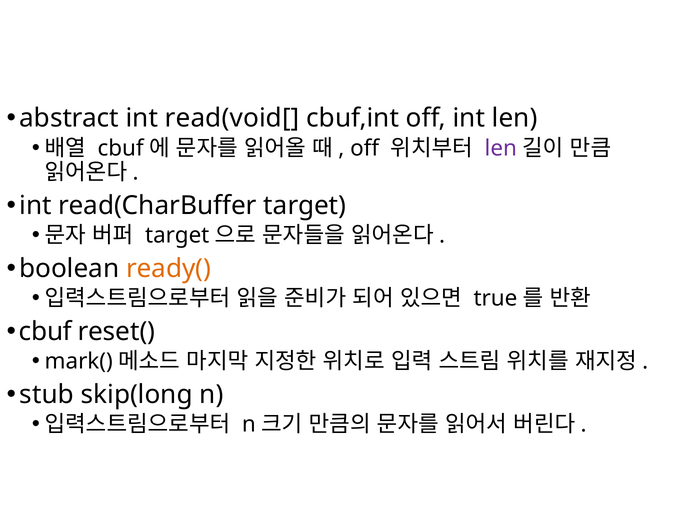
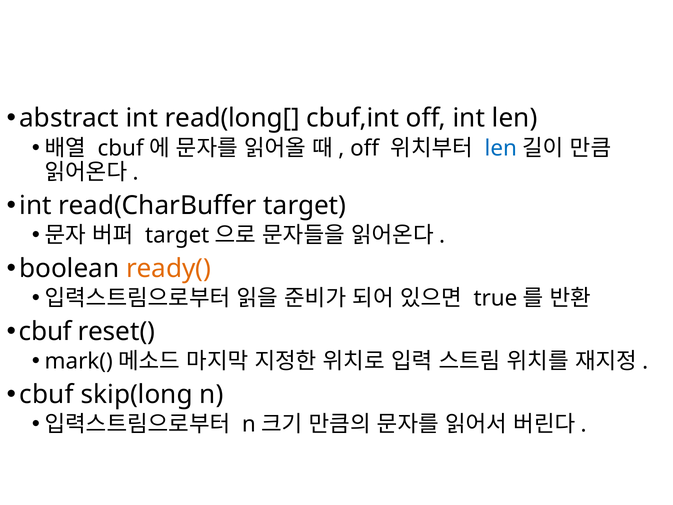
read(void[: read(void[ -> read(long[
len at (501, 148) colour: purple -> blue
stub at (47, 394): stub -> cbuf
